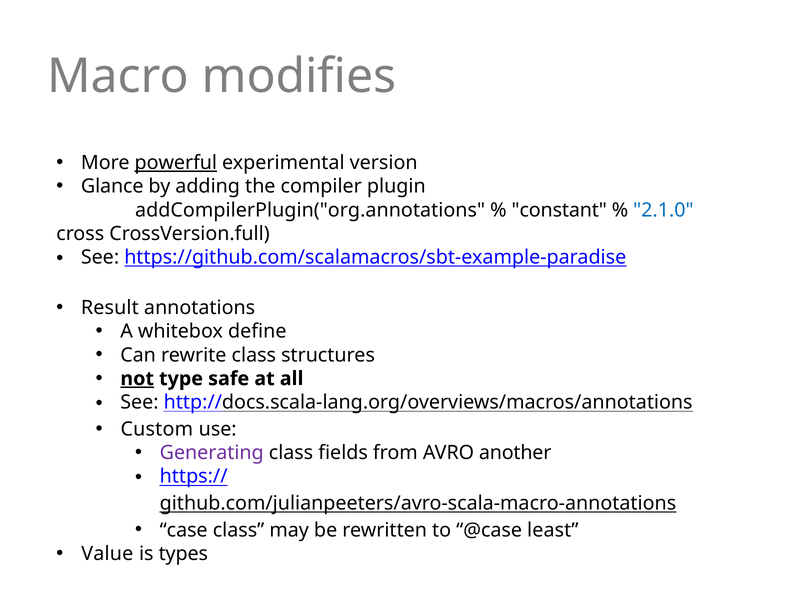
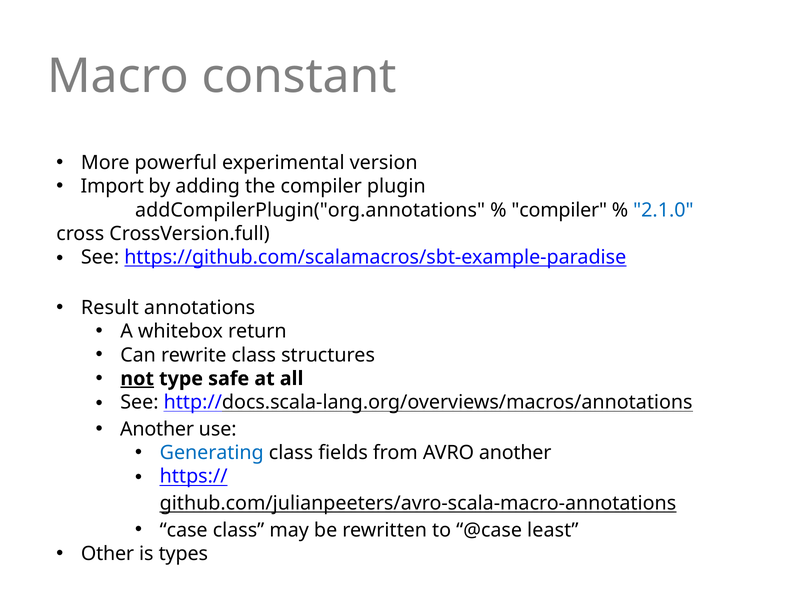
modifies: modifies -> constant
powerful underline: present -> none
Glance: Glance -> Import
constant at (559, 210): constant -> compiler
define: define -> return
Custom at (157, 429): Custom -> Another
Generating colour: purple -> blue
Value: Value -> Other
